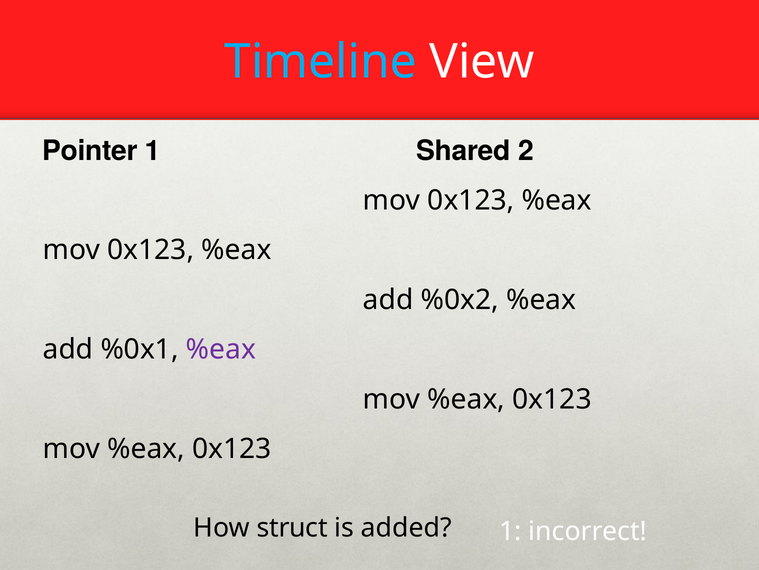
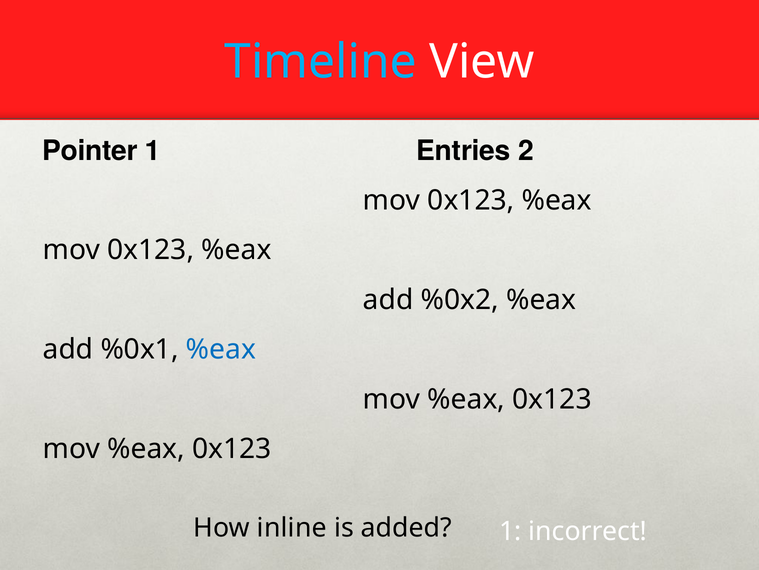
Shared: Shared -> Entries
%eax at (221, 349) colour: purple -> blue
struct: struct -> inline
